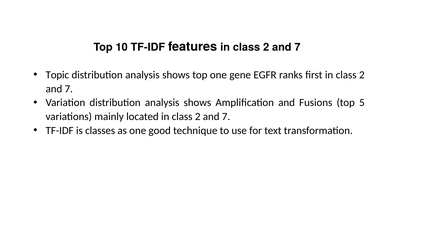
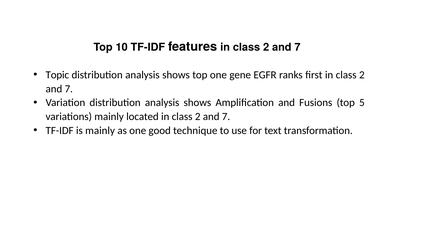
is classes: classes -> mainly
